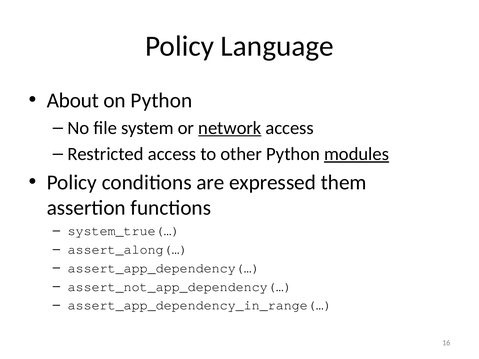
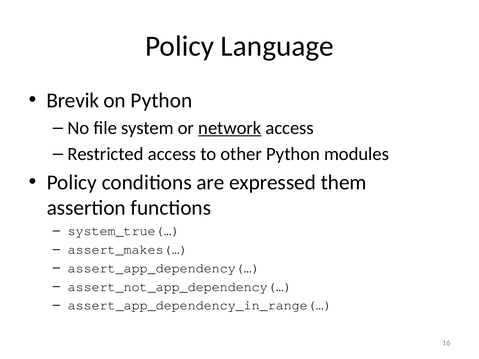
About: About -> Brevik
modules underline: present -> none
assert_along(…: assert_along(… -> assert_makes(…
